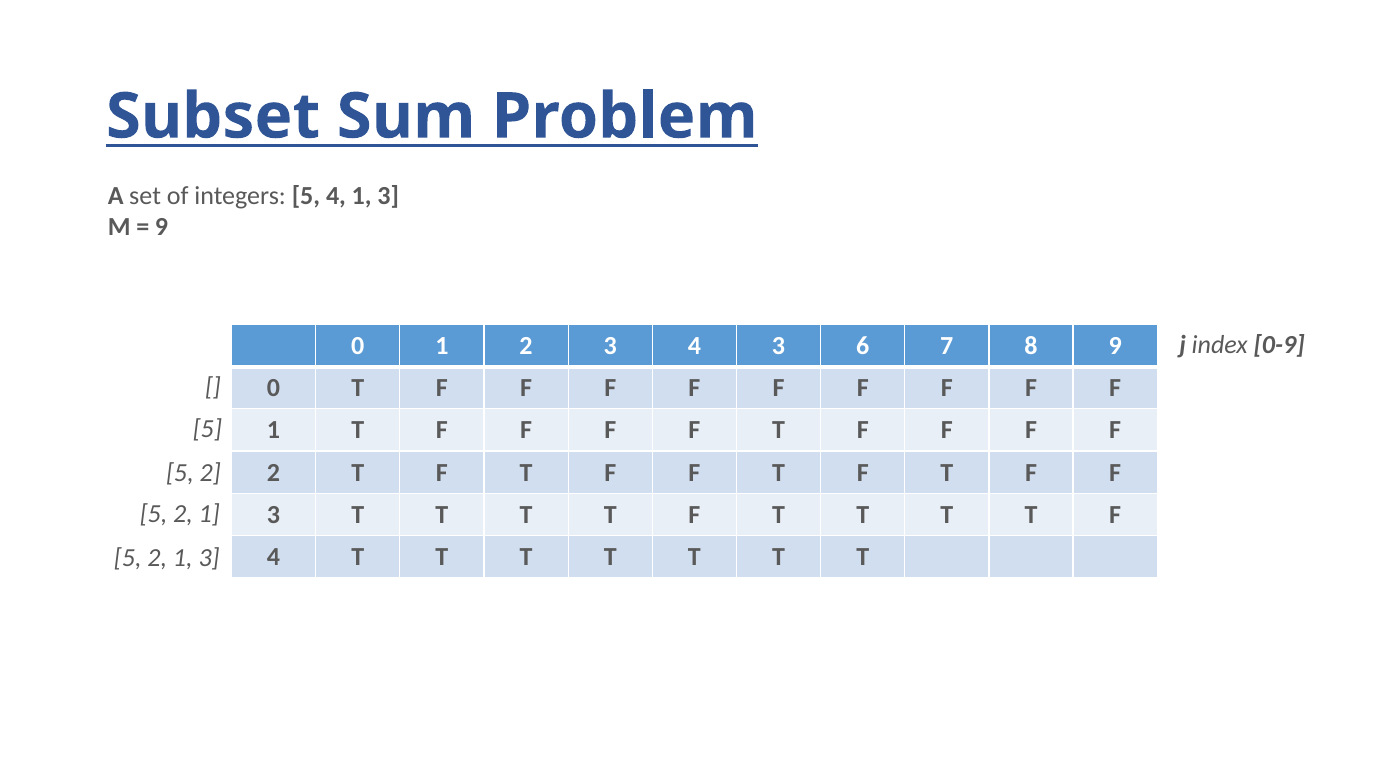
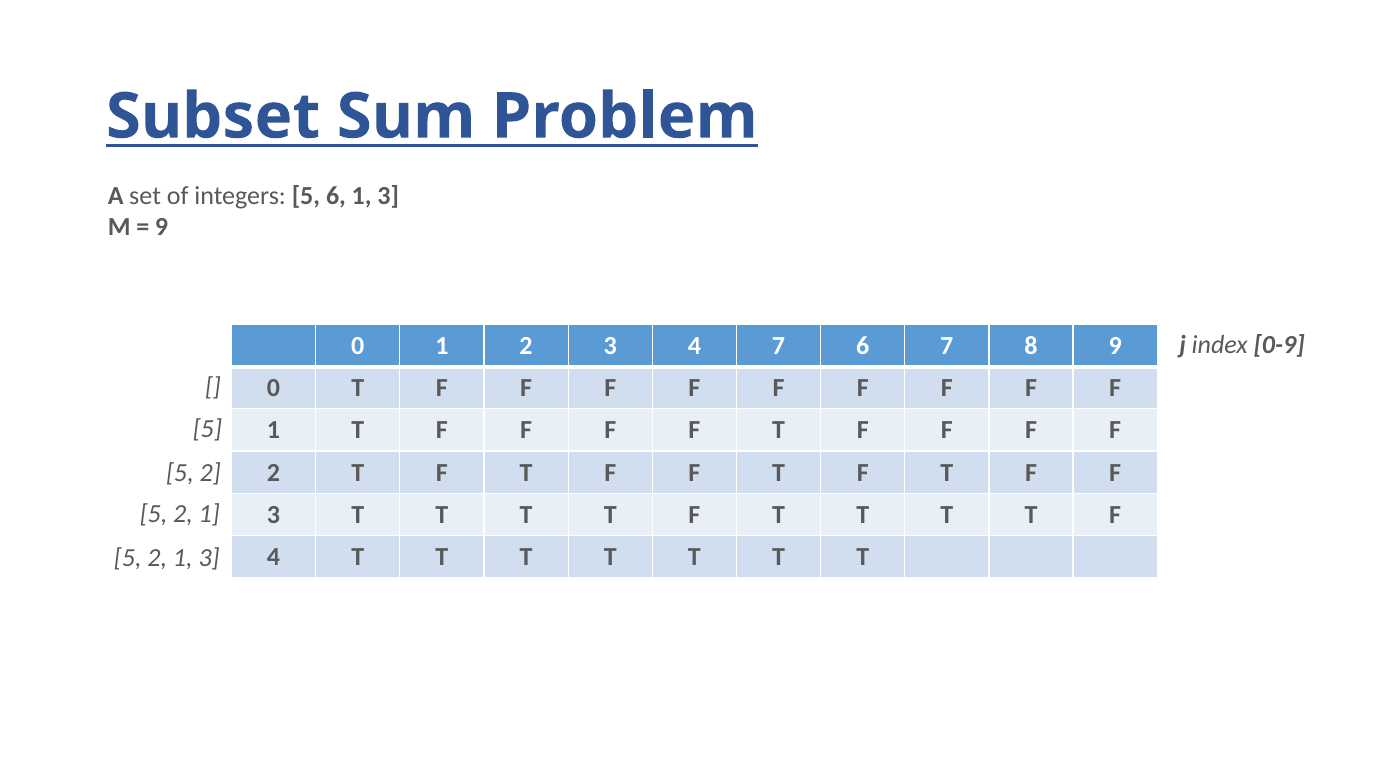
5 4: 4 -> 6
4 3: 3 -> 7
